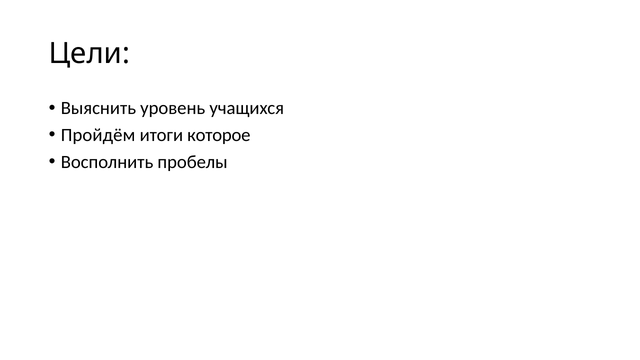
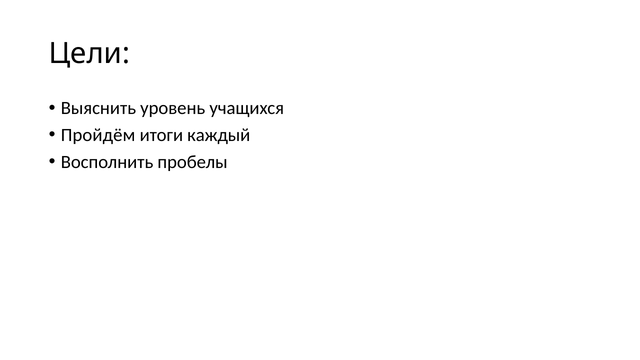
которое: которое -> каждый
